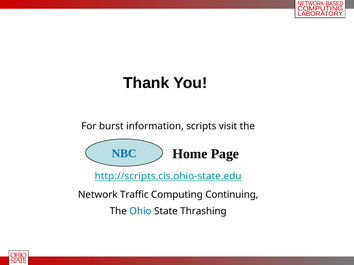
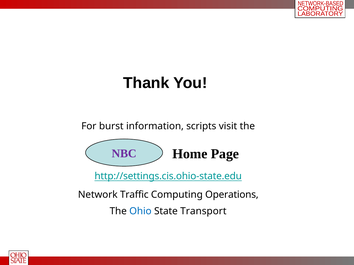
NBC colour: blue -> purple
http://scripts.cis.ohio-state.edu: http://scripts.cis.ohio-state.edu -> http://settings.cis.ohio-state.edu
Continuing: Continuing -> Operations
Thrashing: Thrashing -> Transport
